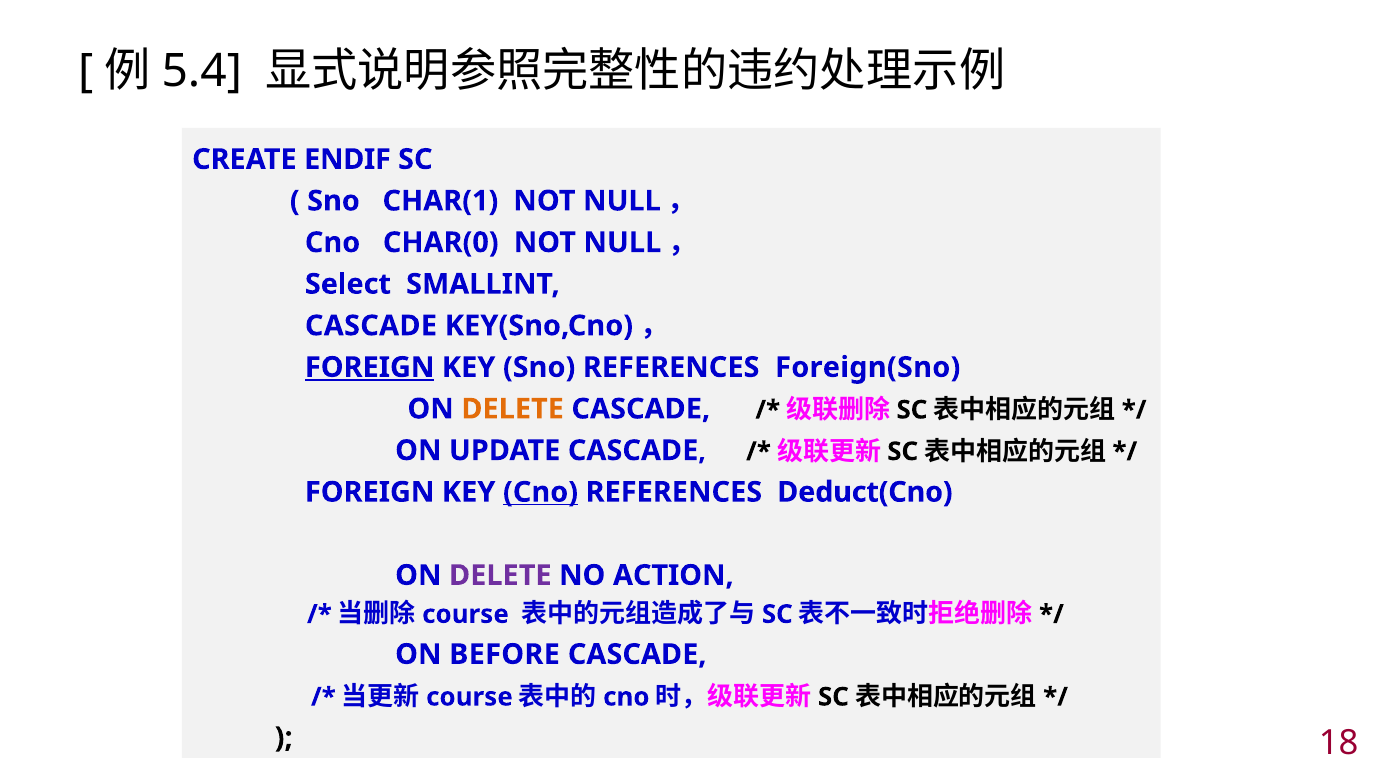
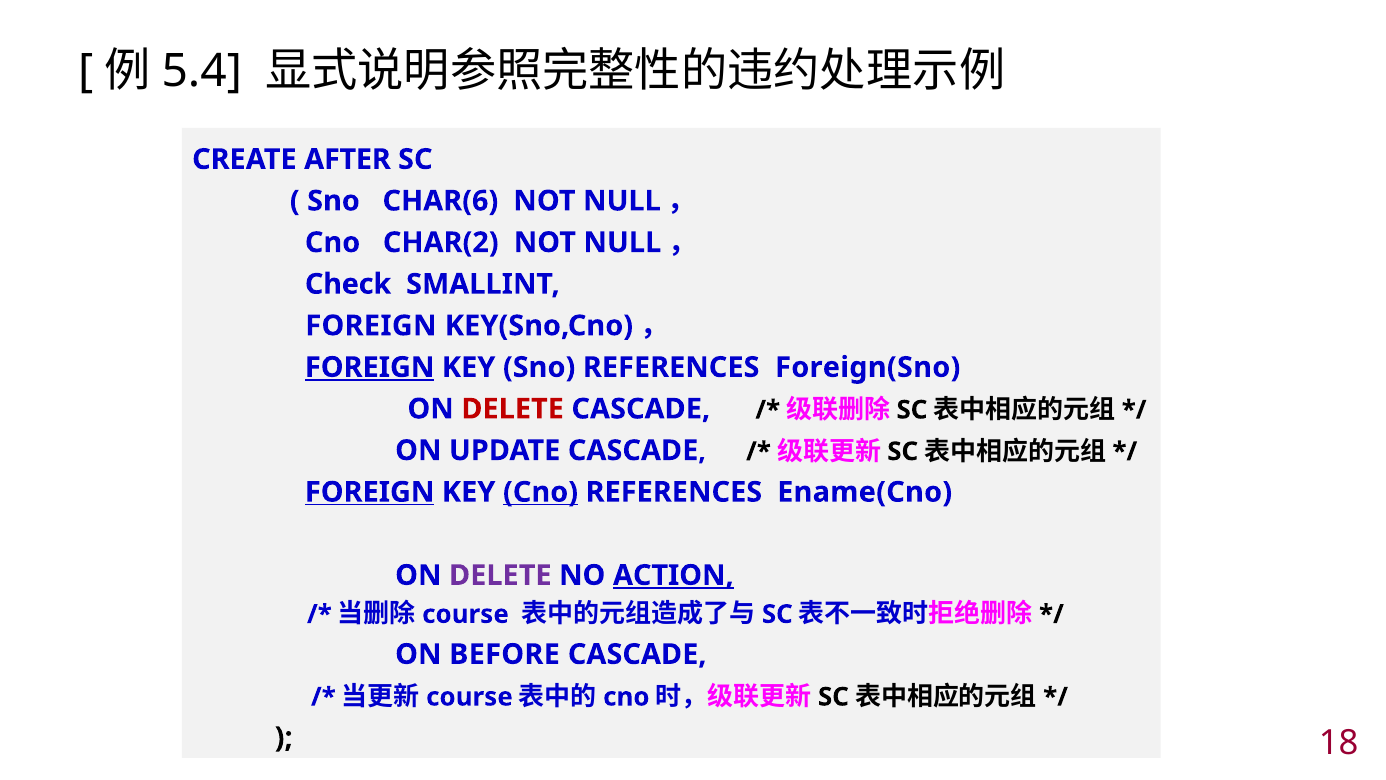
ENDIF: ENDIF -> AFTER
CHAR(1: CHAR(1 -> CHAR(6
CHAR(0: CHAR(0 -> CHAR(2
Select: Select -> Check
CASCADE at (371, 326): CASCADE -> FOREIGN
DELETE at (513, 409) colour: orange -> red
FOREIGN at (370, 492) underline: none -> present
Deduct(Cno: Deduct(Cno -> Ename(Cno
ACTION underline: none -> present
